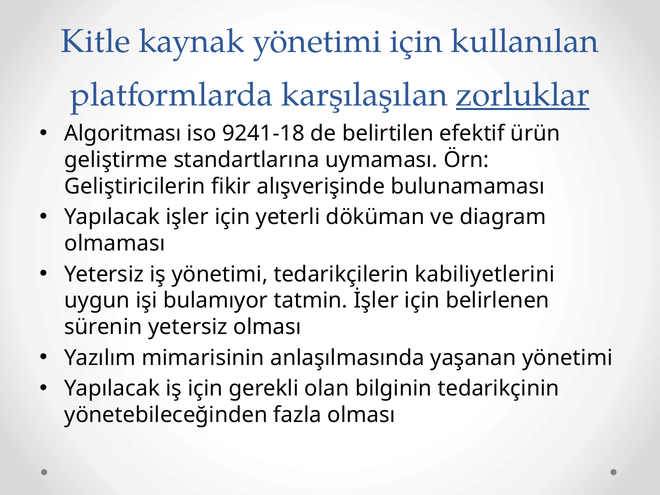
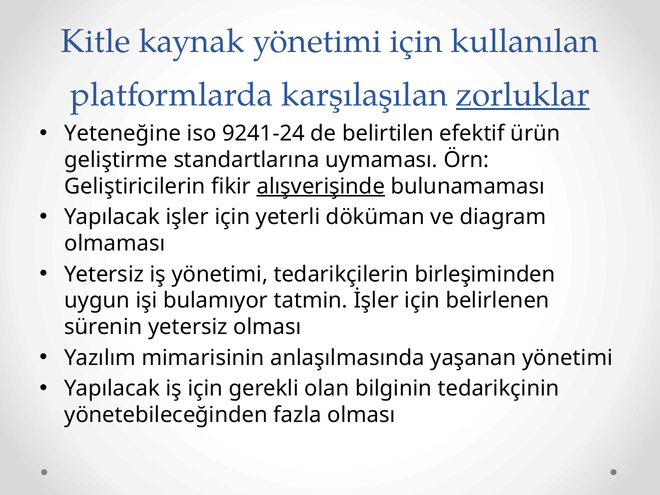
Algoritması: Algoritması -> Yeteneğine
9241-18: 9241-18 -> 9241-24
alışverişinde underline: none -> present
kabiliyetlerini: kabiliyetlerini -> birleşiminden
